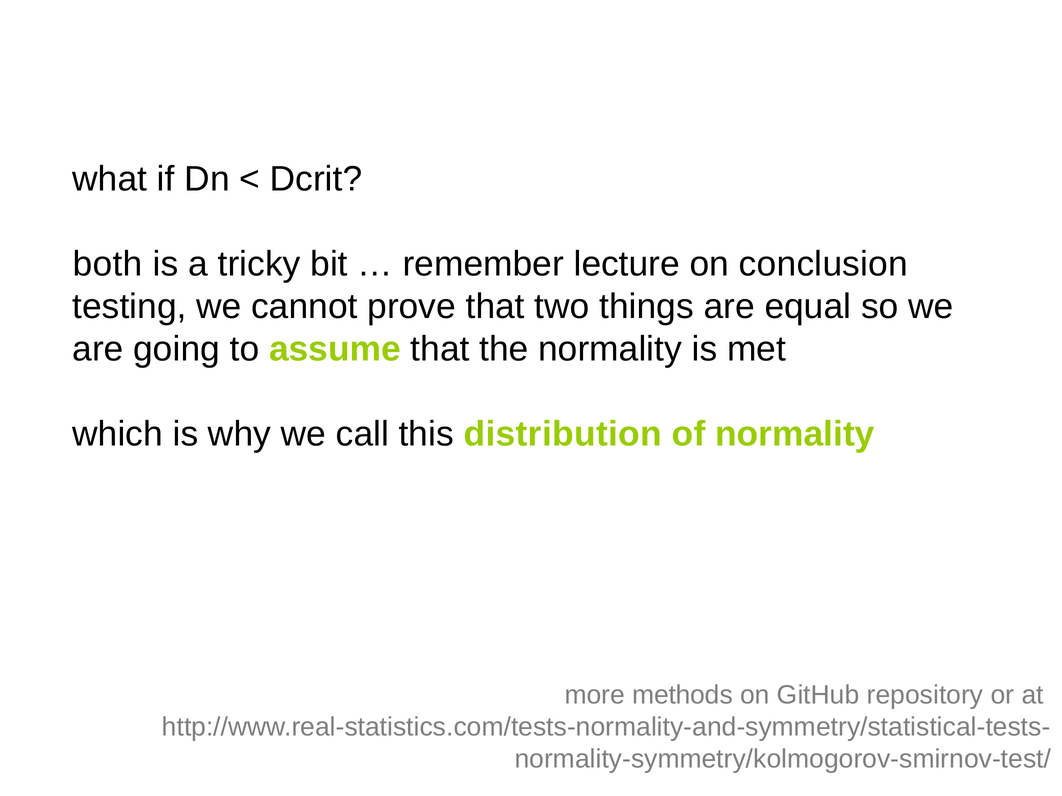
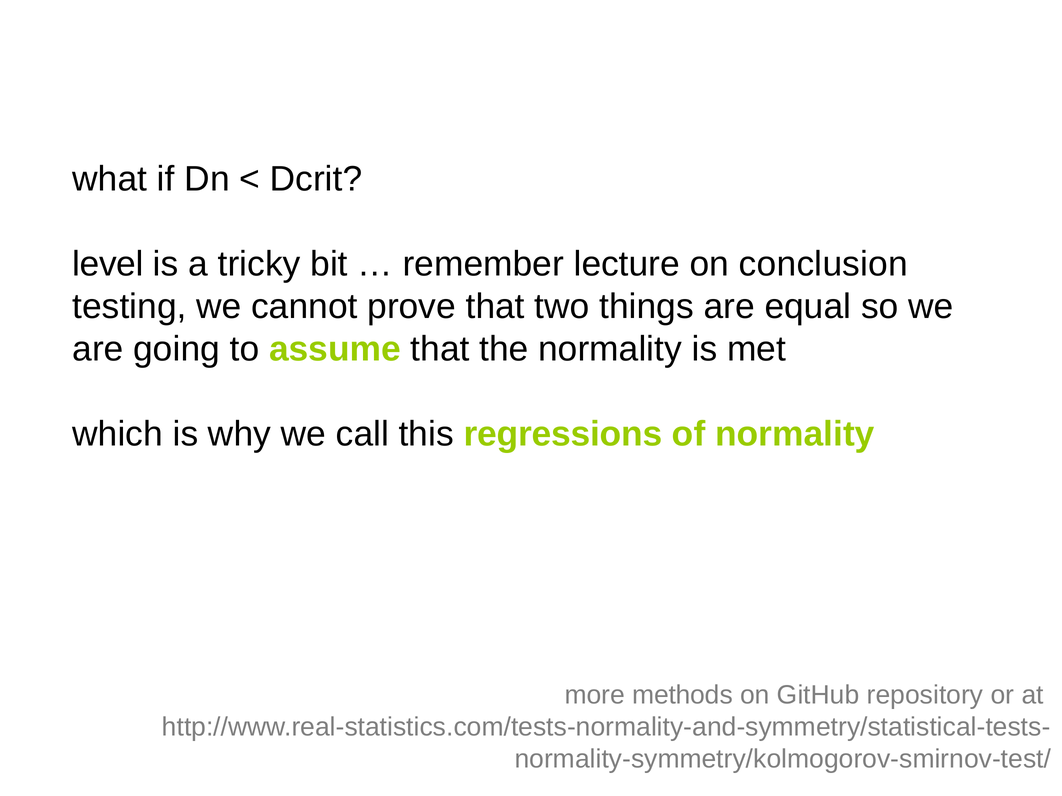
both: both -> level
distribution: distribution -> regressions
